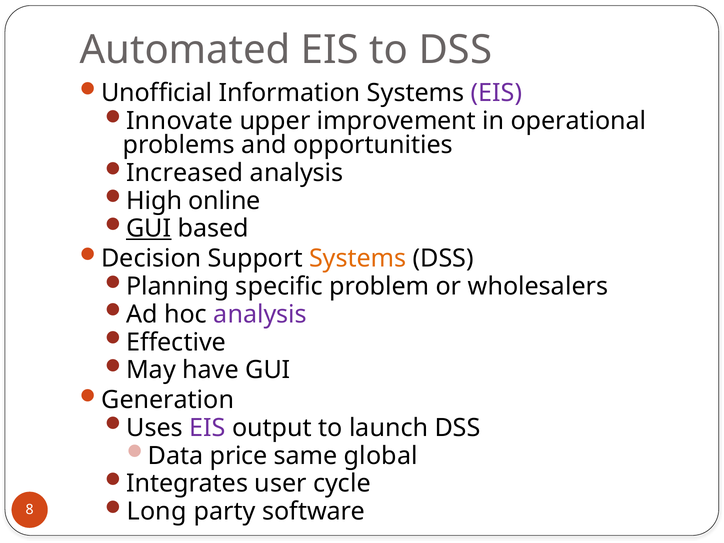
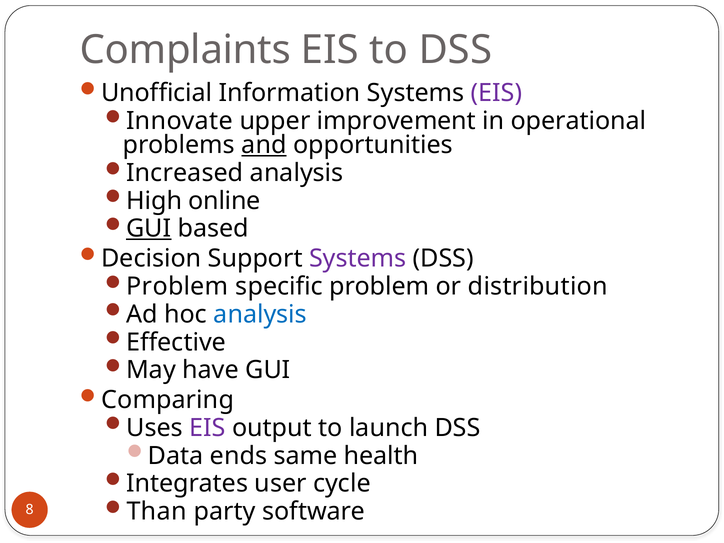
Automated: Automated -> Complaints
and underline: none -> present
Systems at (358, 259) colour: orange -> purple
Planning at (178, 286): Planning -> Problem
wholesalers: wholesalers -> distribution
analysis at (260, 314) colour: purple -> blue
Generation: Generation -> Comparing
price: price -> ends
global: global -> health
Long: Long -> Than
